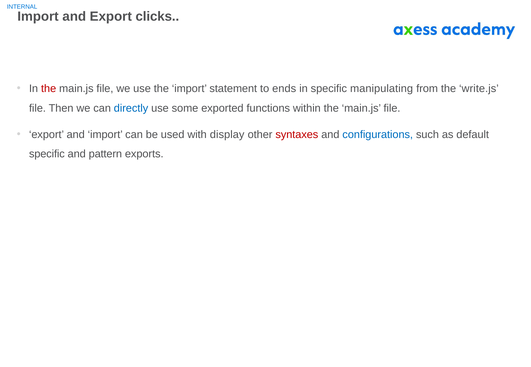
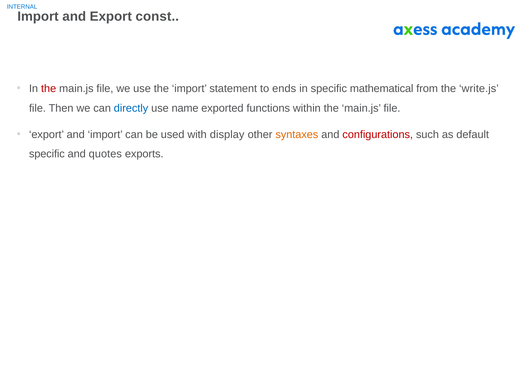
clicks: clicks -> const
manipulating: manipulating -> mathematical
some: some -> name
syntaxes colour: red -> orange
configurations colour: blue -> red
pattern: pattern -> quotes
